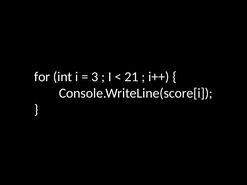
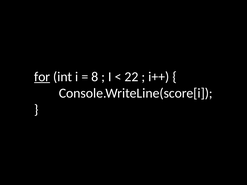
for underline: none -> present
3: 3 -> 8
21: 21 -> 22
